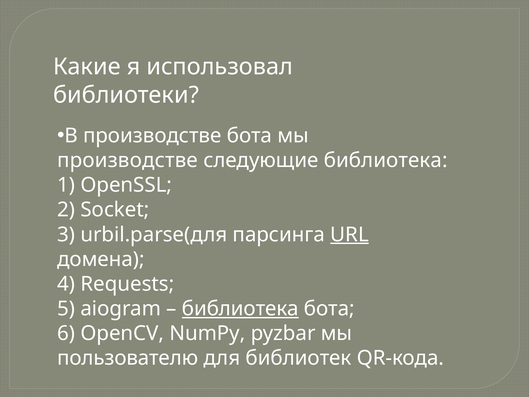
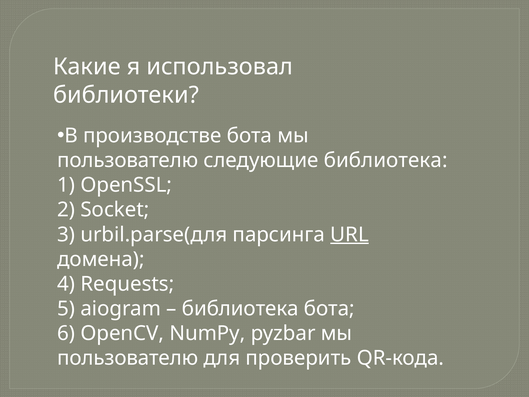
производстве at (128, 160): производстве -> пользователю
библиотека at (240, 309) underline: present -> none
библиотек: библиотек -> проверить
